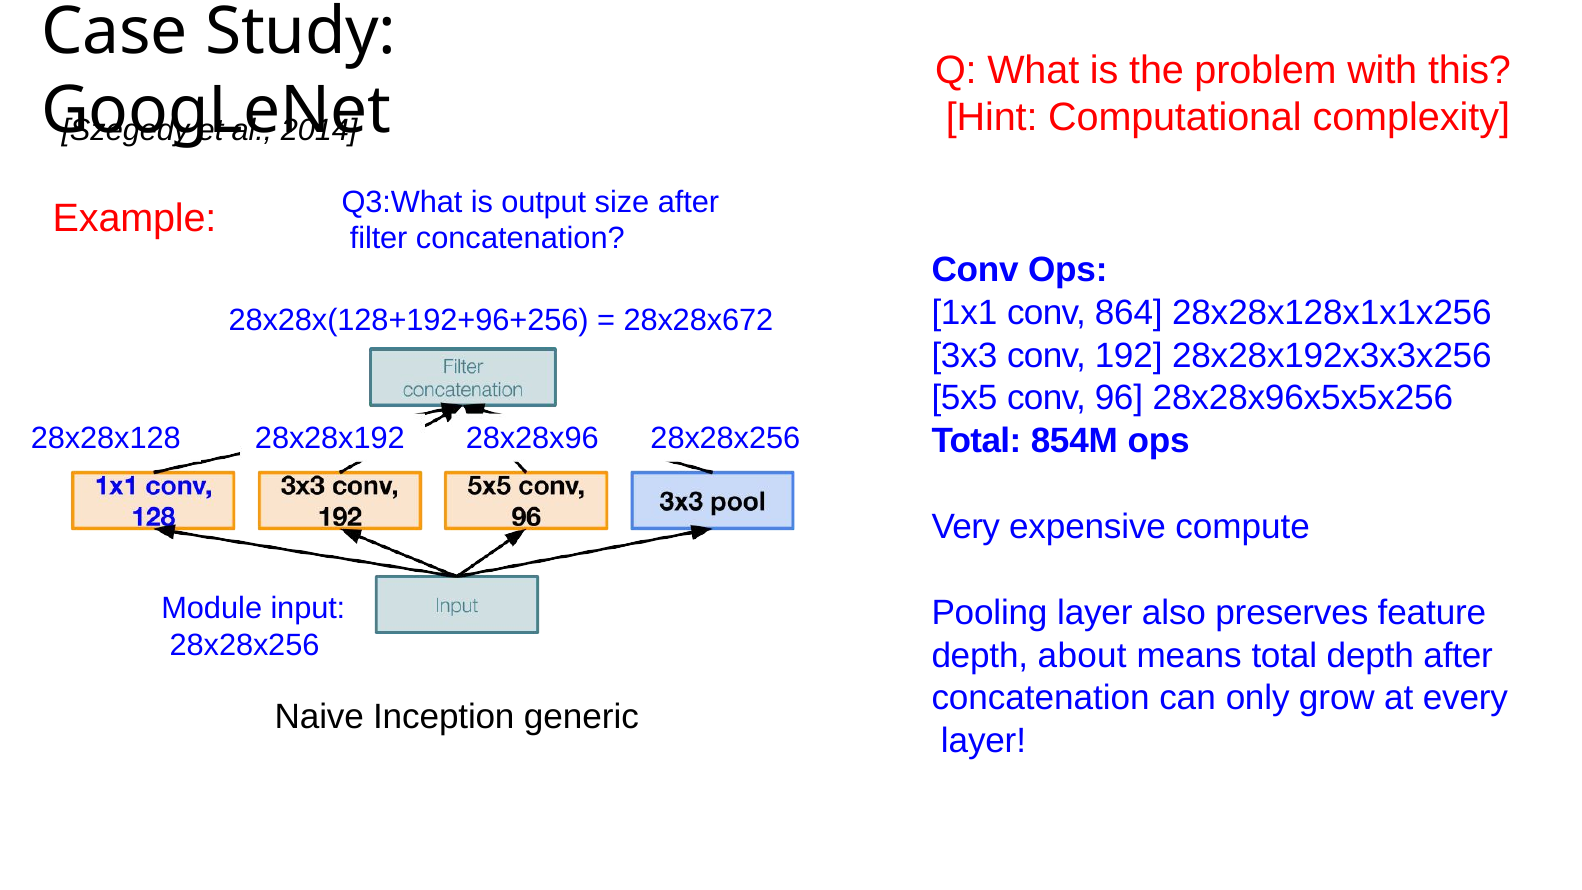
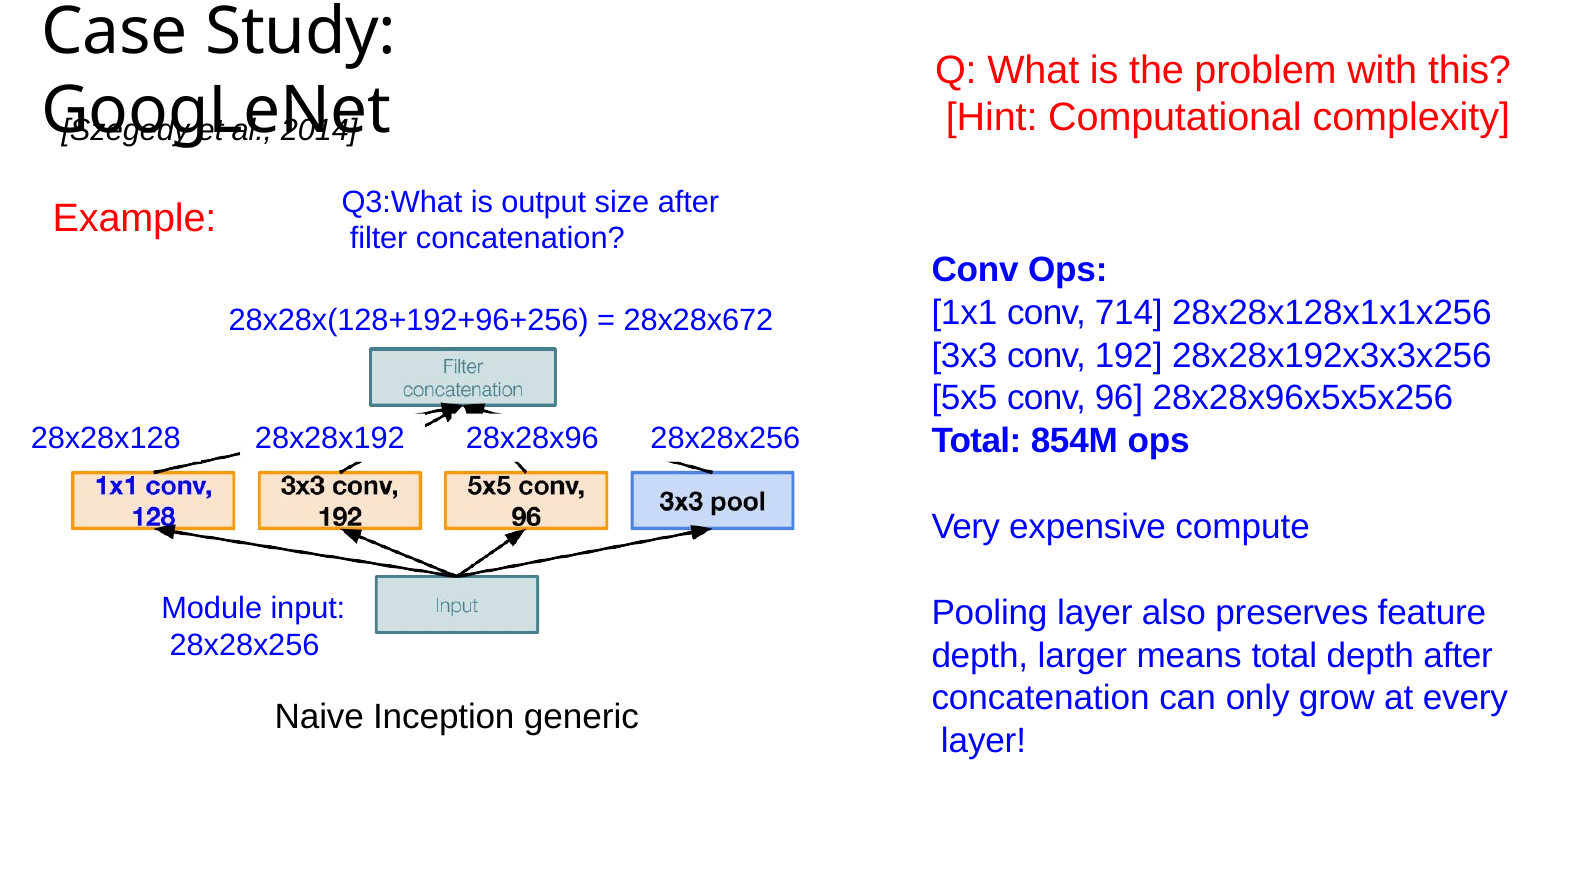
864: 864 -> 714
about: about -> larger
